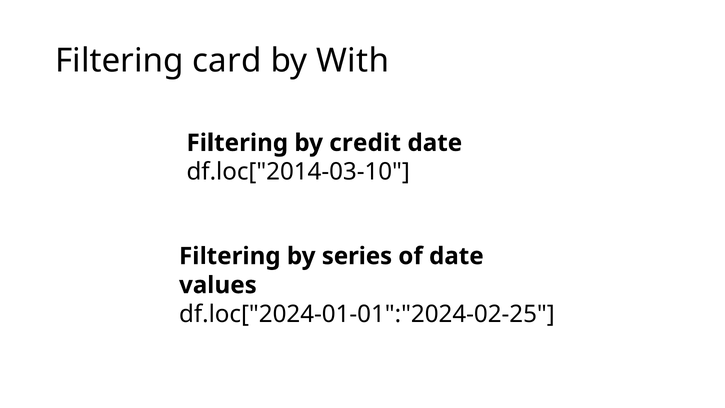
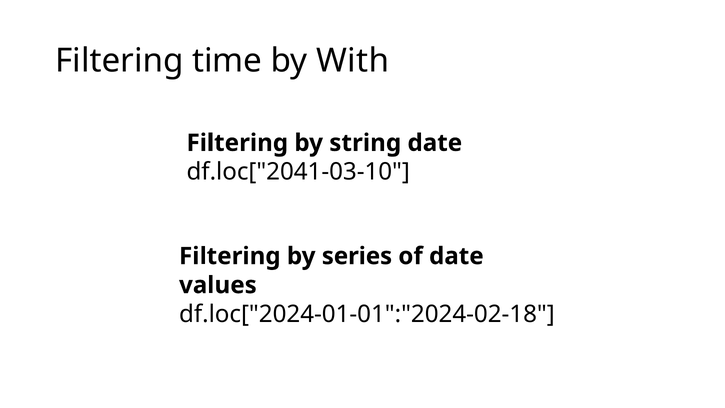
card: card -> time
credit: credit -> string
df.loc["2014-03-10: df.loc["2014-03-10 -> df.loc["2041-03-10
df.loc["2024-01-01":"2024-02-25: df.loc["2024-01-01":"2024-02-25 -> df.loc["2024-01-01":"2024-02-18
